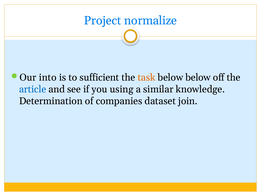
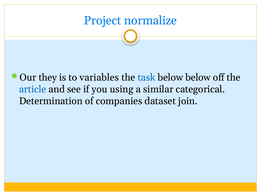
into: into -> they
sufficient: sufficient -> variables
task colour: orange -> blue
knowledge: knowledge -> categorical
